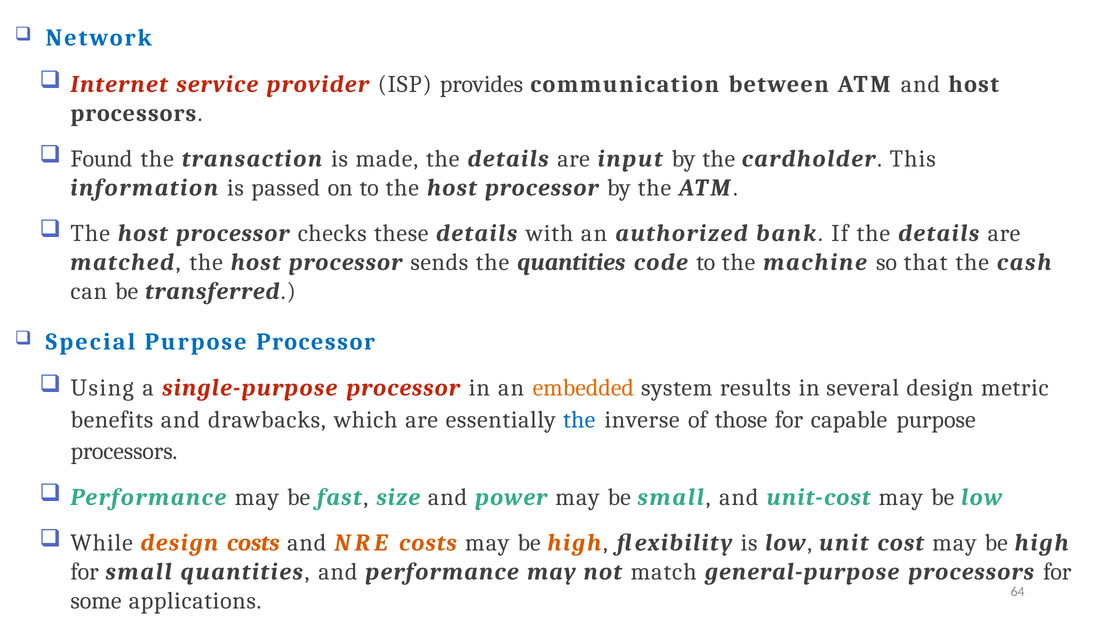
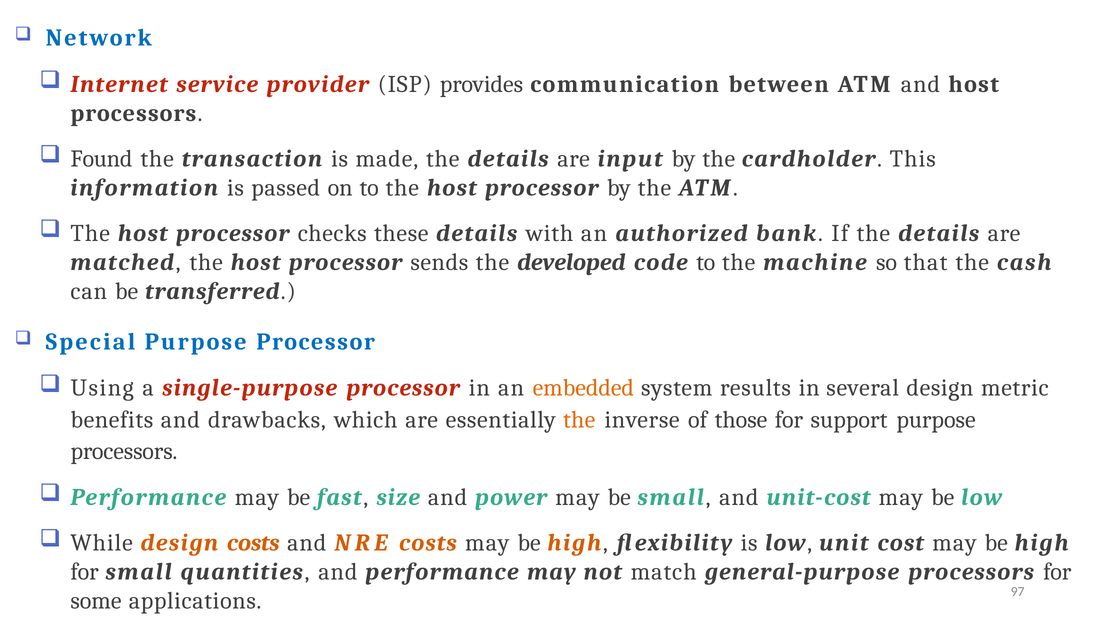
the quantities: quantities -> developed
the at (579, 420) colour: blue -> orange
capable: capable -> support
64: 64 -> 97
